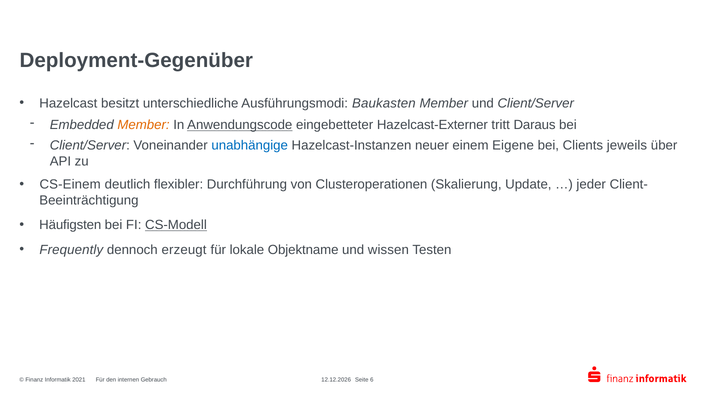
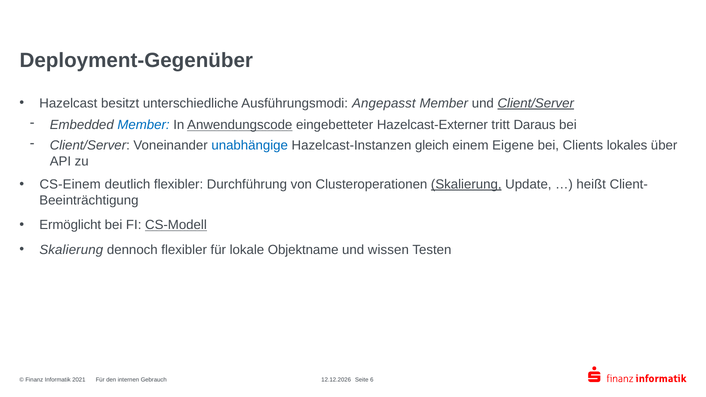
Baukasten: Baukasten -> Angepasst
Client/Server at (536, 103) underline: none -> present
Member at (143, 125) colour: orange -> blue
neuer: neuer -> gleich
jeweils: jeweils -> lokales
Skalierung at (466, 184) underline: none -> present
jeder: jeder -> heißt
Häufigsten: Häufigsten -> Ermöglicht
Frequently at (71, 250): Frequently -> Skalierung
dennoch erzeugt: erzeugt -> flexibler
